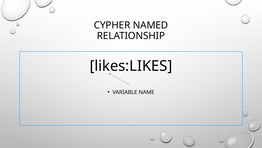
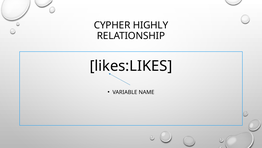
NAMED: NAMED -> HIGHLY
